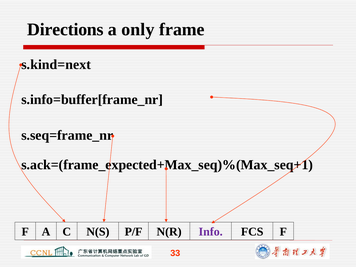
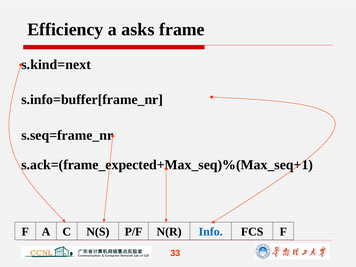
Directions: Directions -> Efficiency
only: only -> asks
Info colour: purple -> blue
